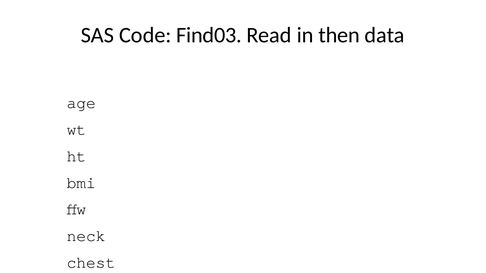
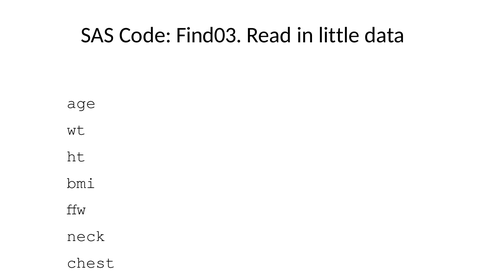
then: then -> little
